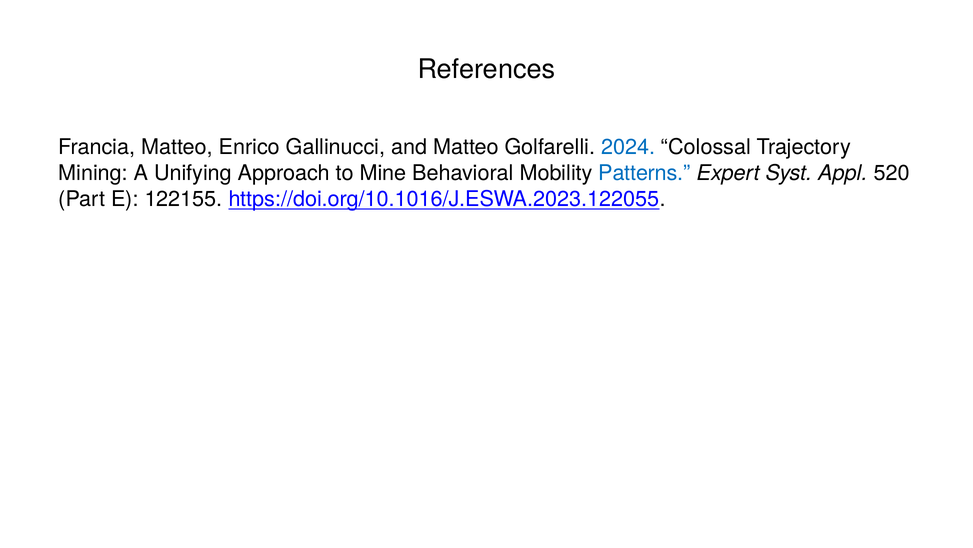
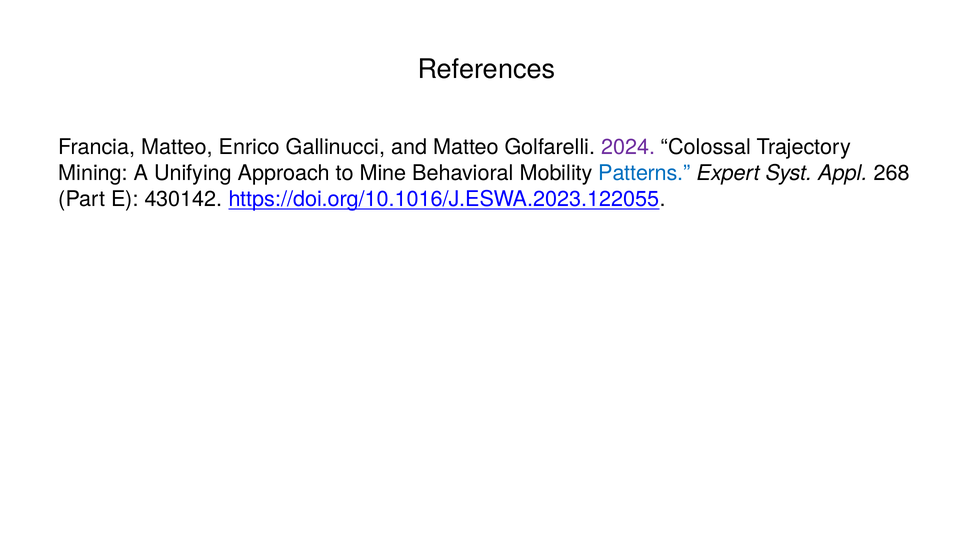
2024 colour: blue -> purple
520: 520 -> 268
122155: 122155 -> 430142
